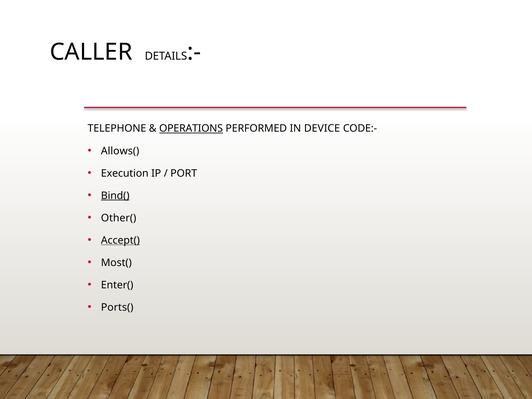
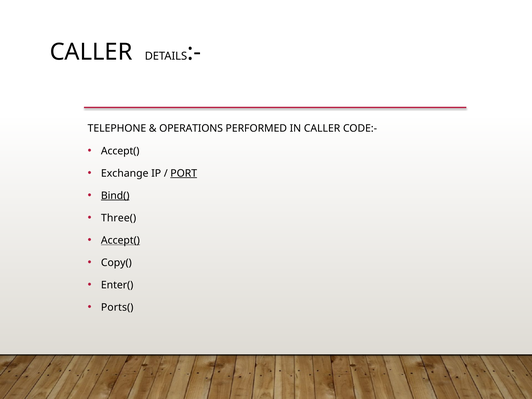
OPERATIONS underline: present -> none
IN DEVICE: DEVICE -> CALLER
Allows( at (120, 151): Allows( -> Accept(
Execution: Execution -> Exchange
PORT underline: none -> present
Other(: Other( -> Three(
Most(: Most( -> Copy(
